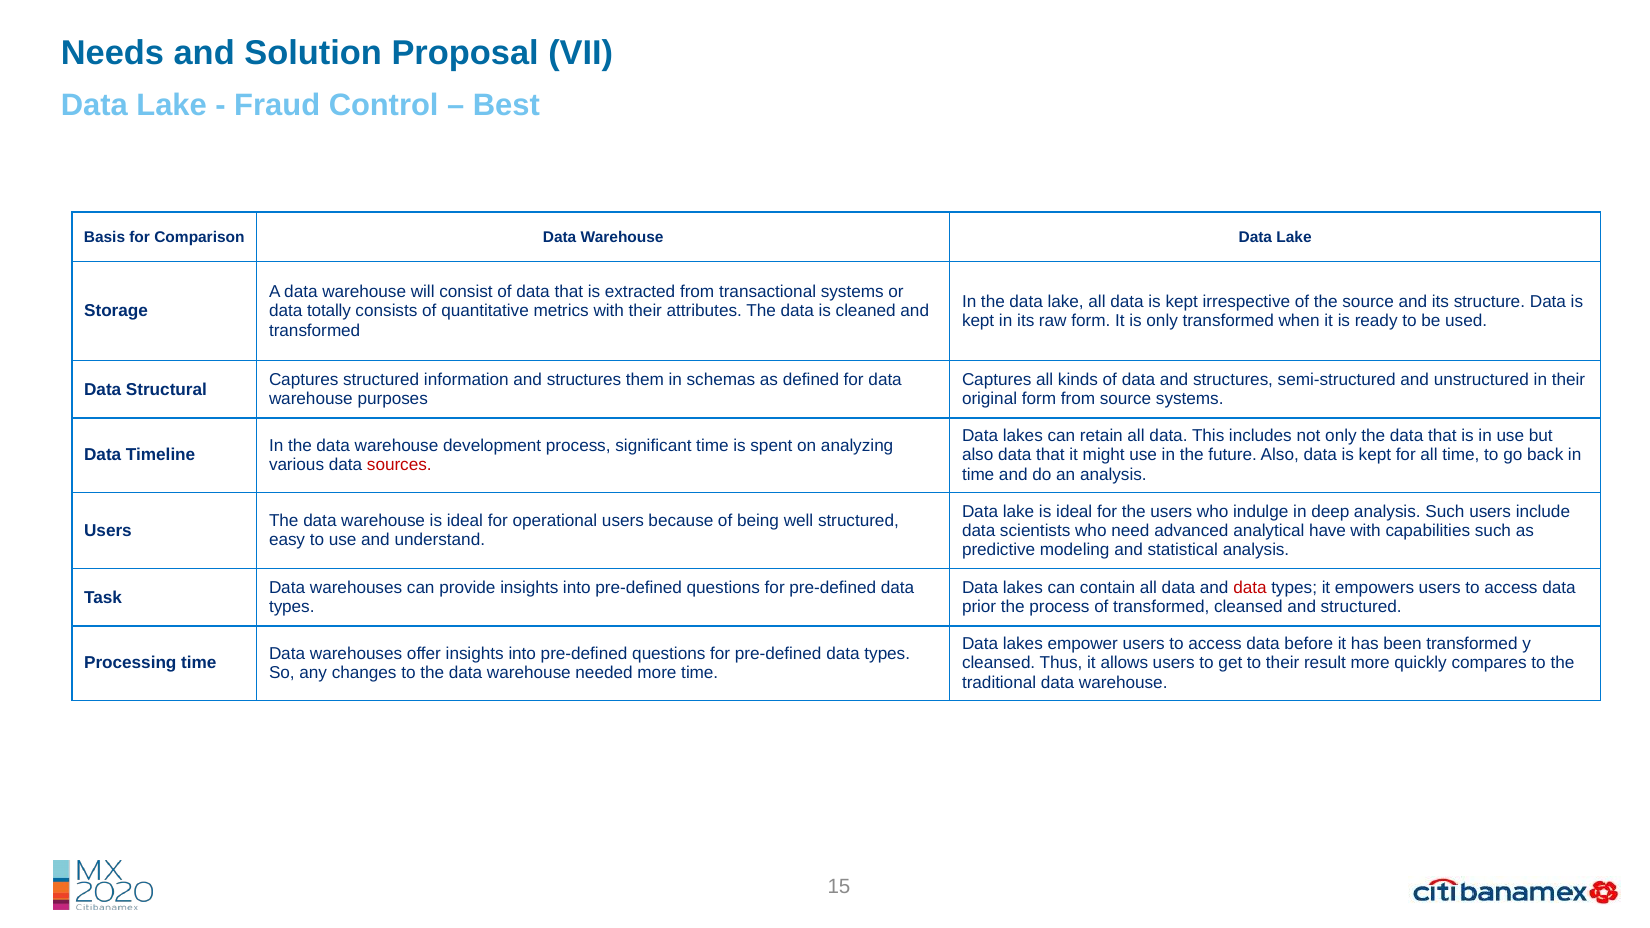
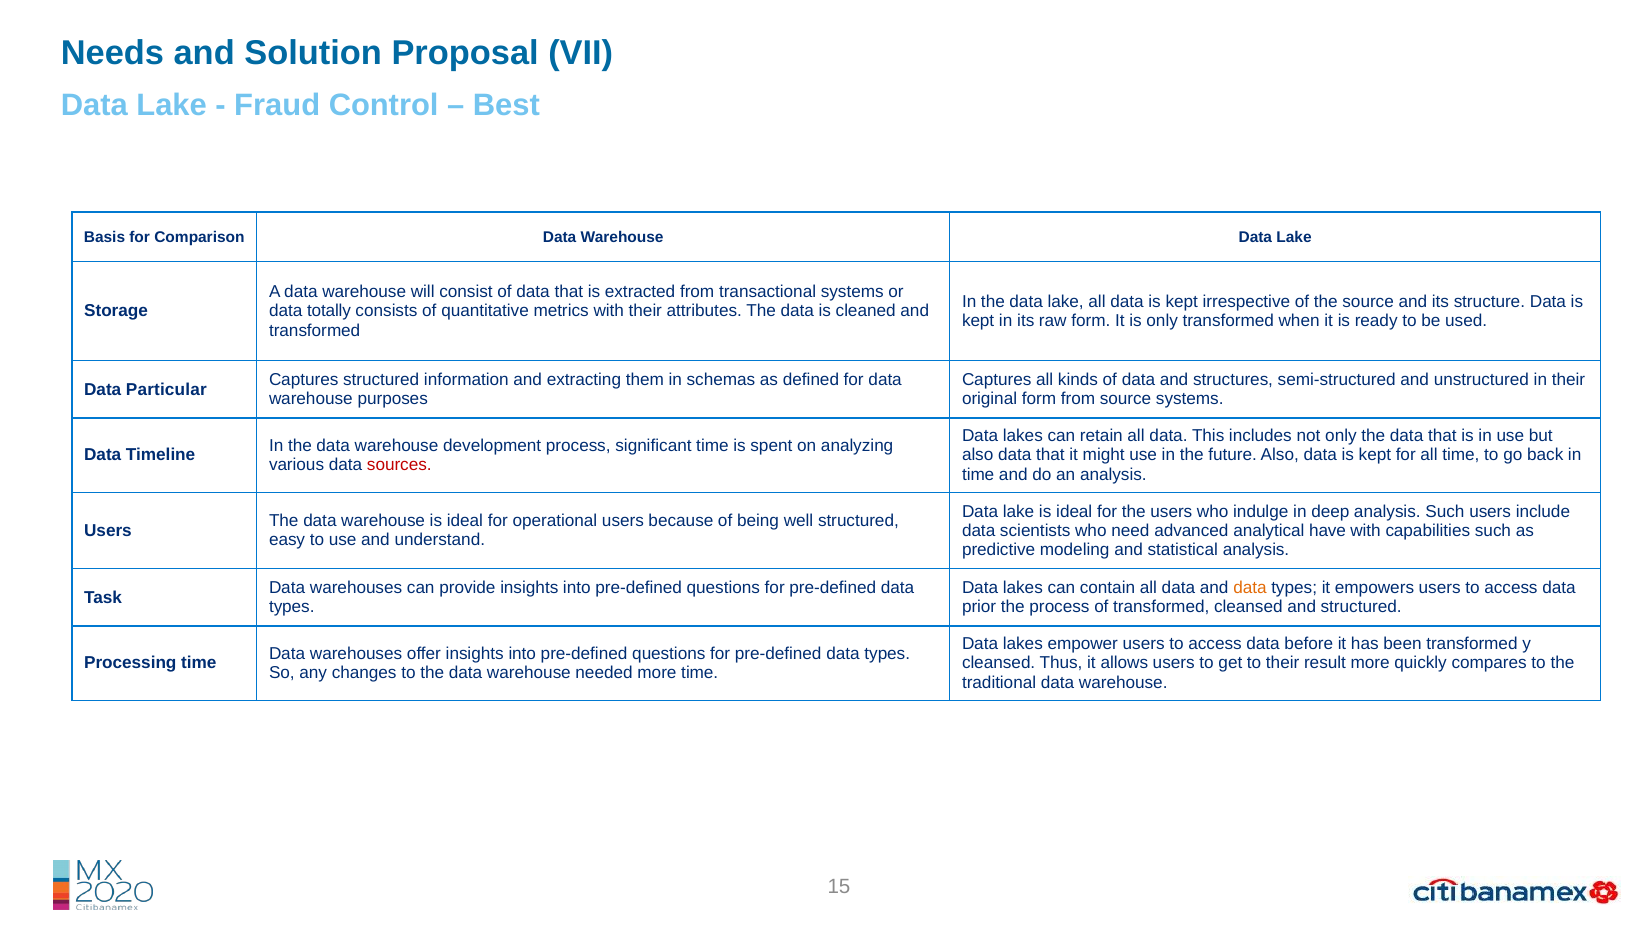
information and structures: structures -> extracting
Structural: Structural -> Particular
data at (1250, 588) colour: red -> orange
